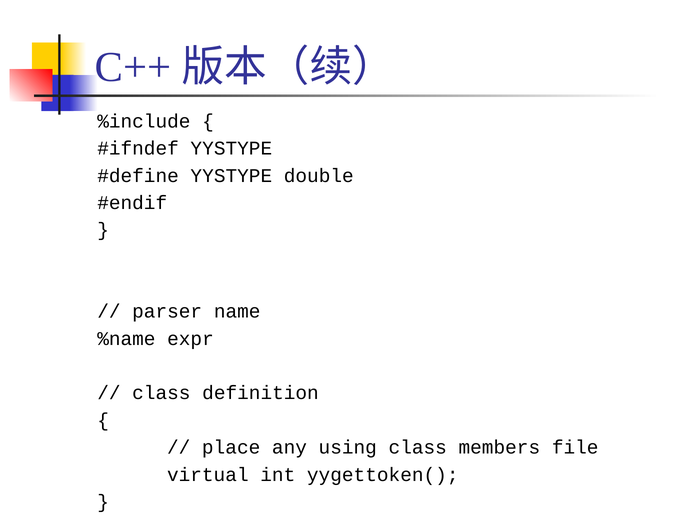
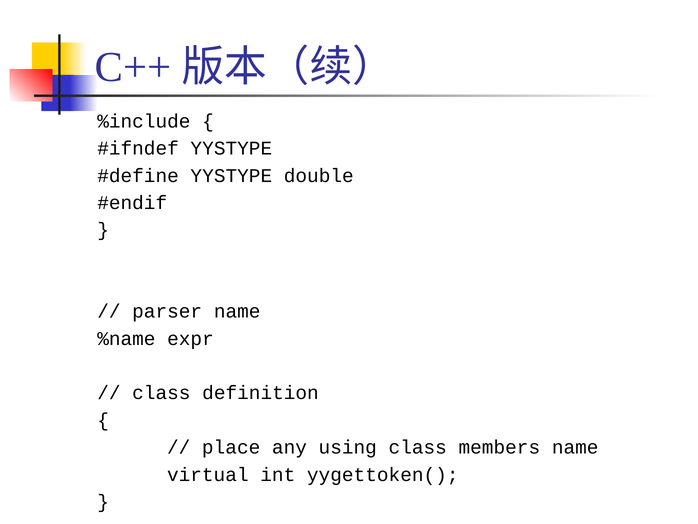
members file: file -> name
